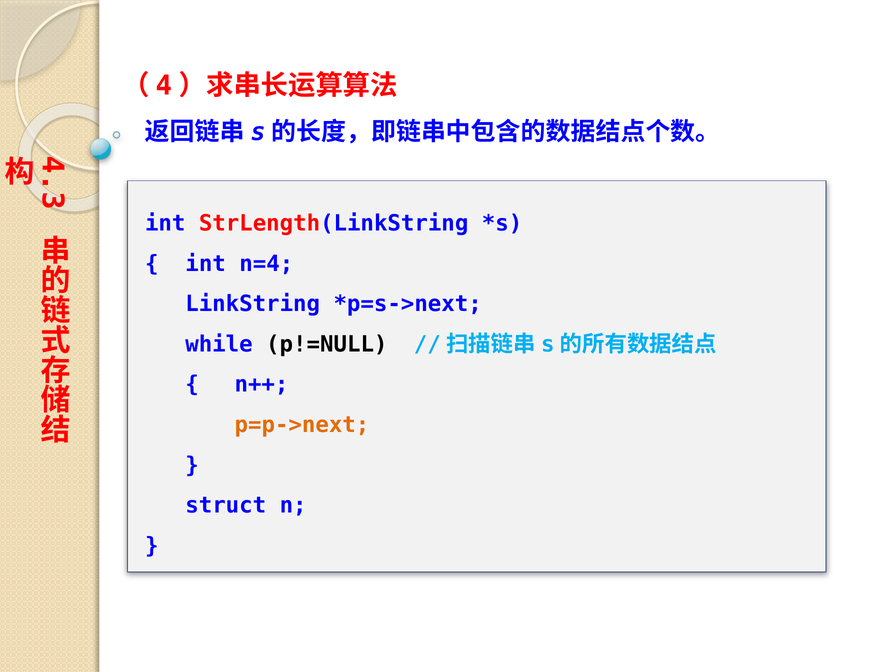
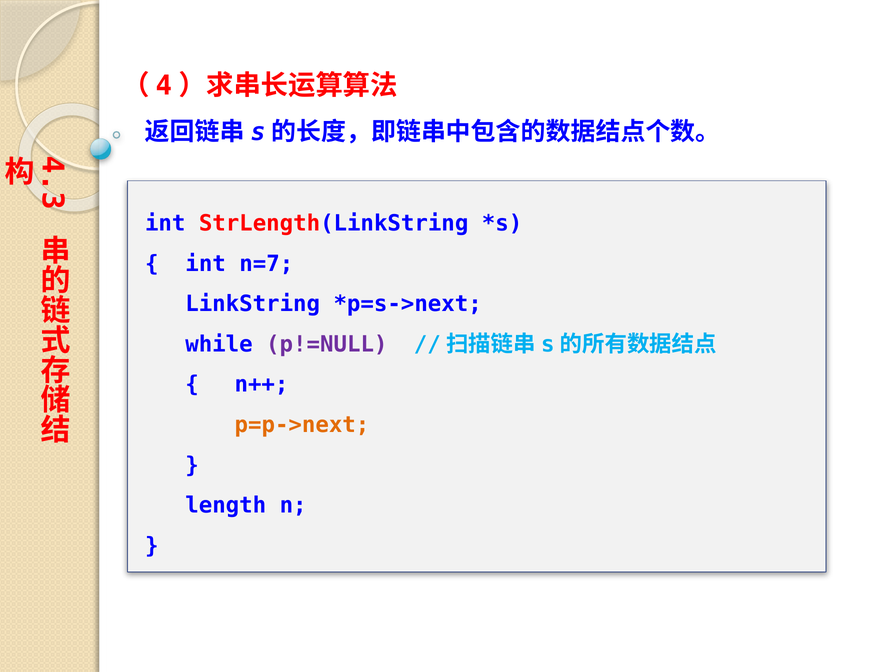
n=4: n=4 -> n=7
p!=NULL colour: black -> purple
struct: struct -> length
